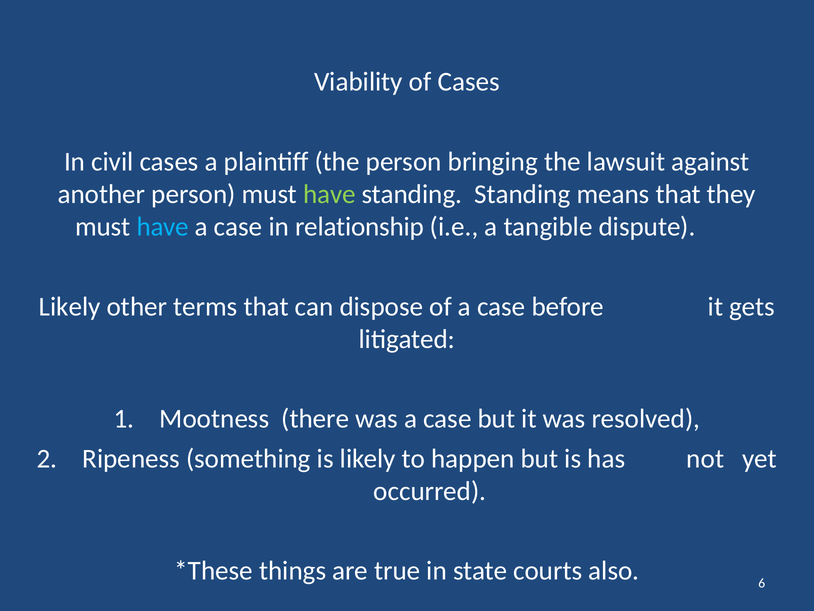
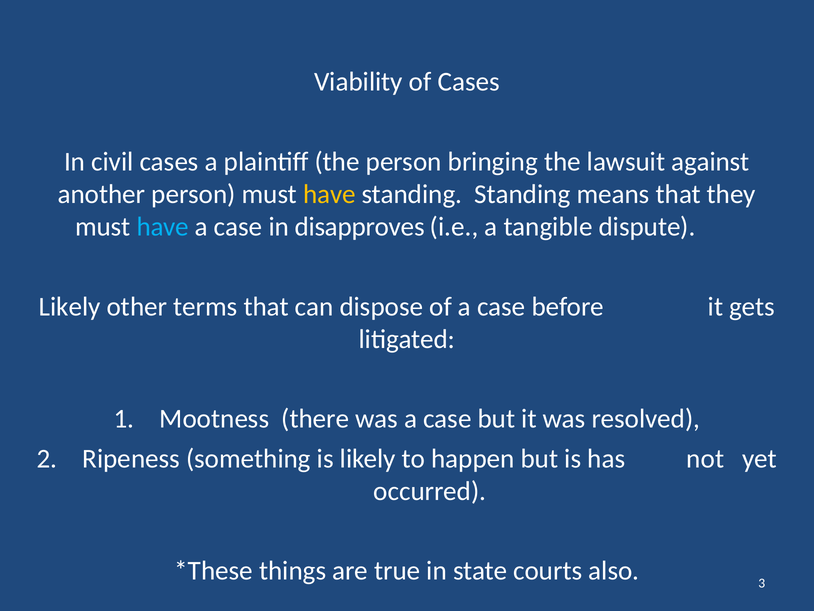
have at (329, 194) colour: light green -> yellow
relationship: relationship -> disapproves
6: 6 -> 3
